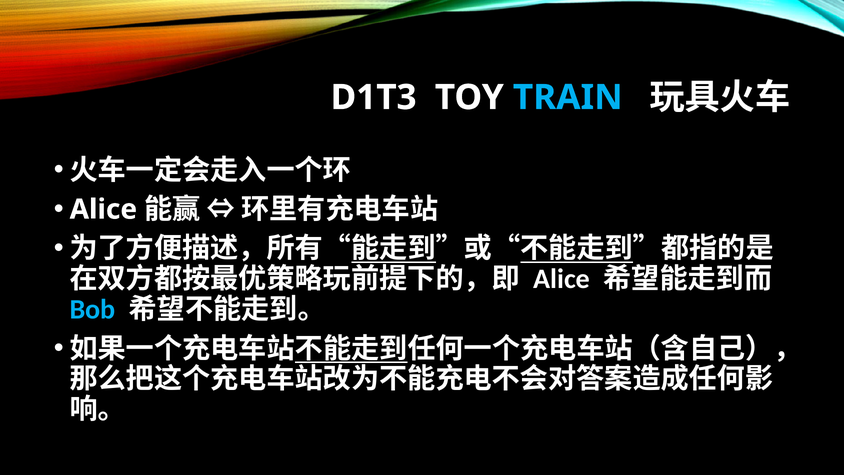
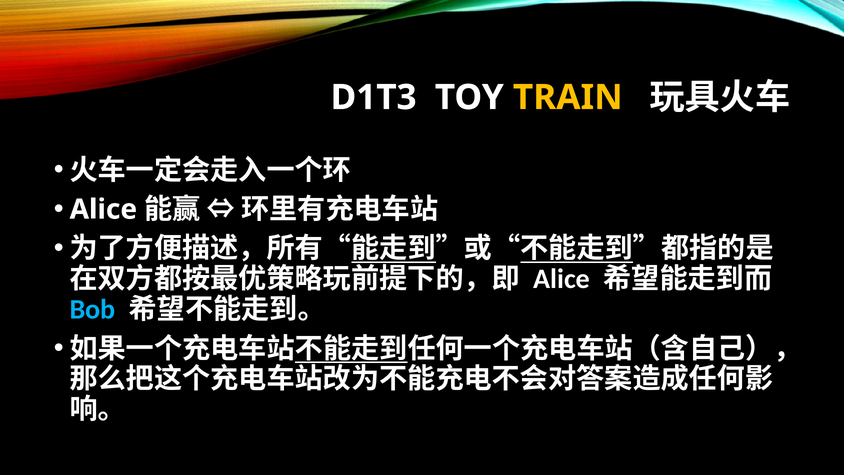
TRAIN colour: light blue -> yellow
